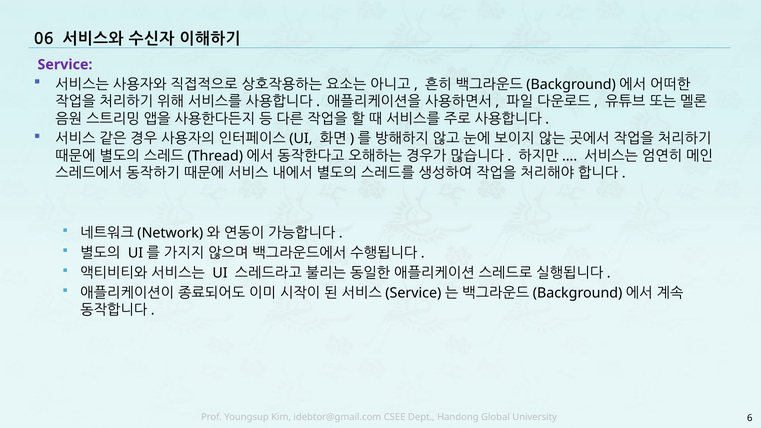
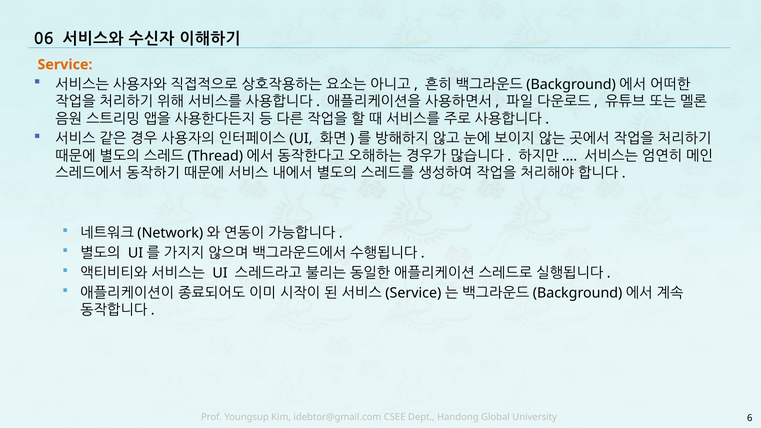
Service at (65, 65) colour: purple -> orange
